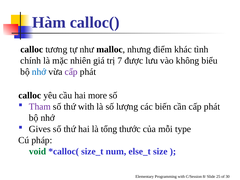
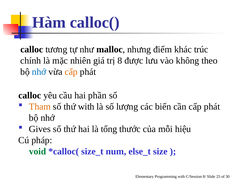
tình: tình -> trúc
7: 7 -> 8
biểu: biểu -> theo
cấp at (71, 72) colour: purple -> orange
more: more -> phần
Tham colour: purple -> orange
type: type -> hiệu
